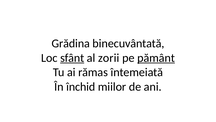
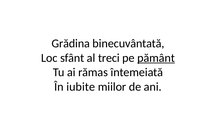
sfânt underline: present -> none
zorii: zorii -> treci
închid: închid -> iubite
